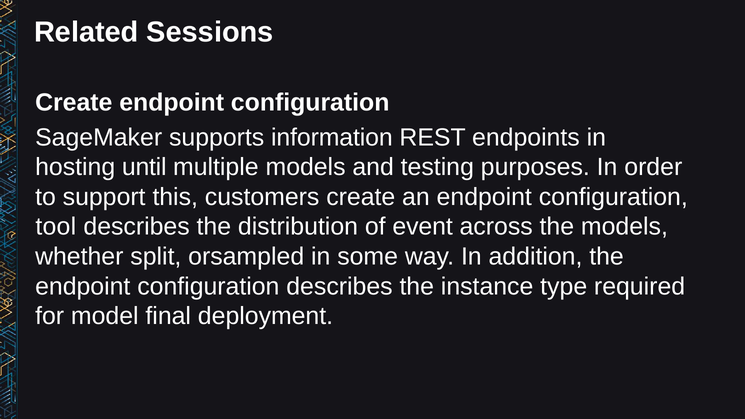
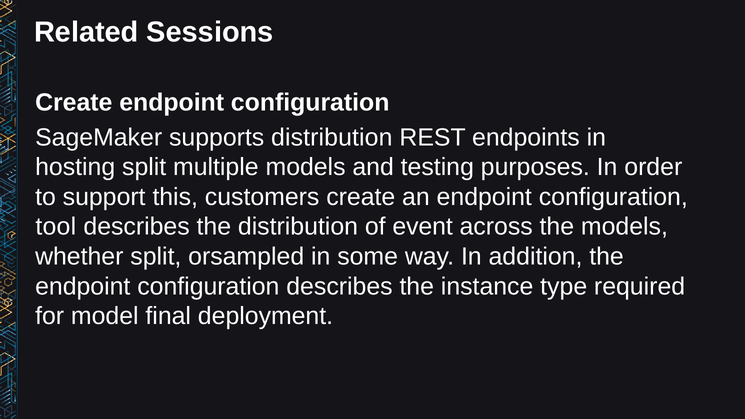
supports information: information -> distribution
hosting until: until -> split
